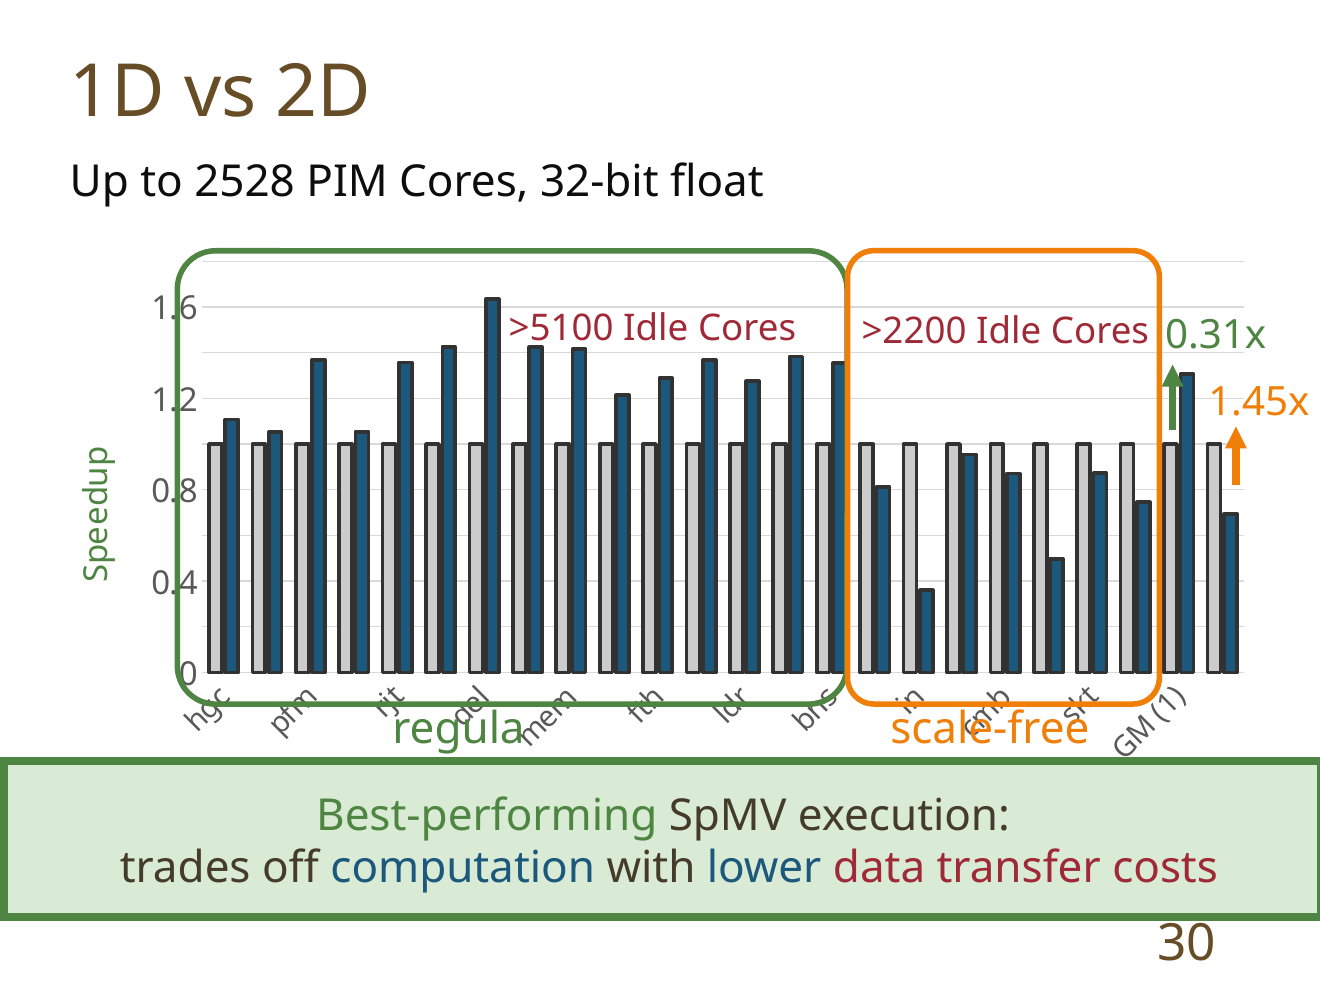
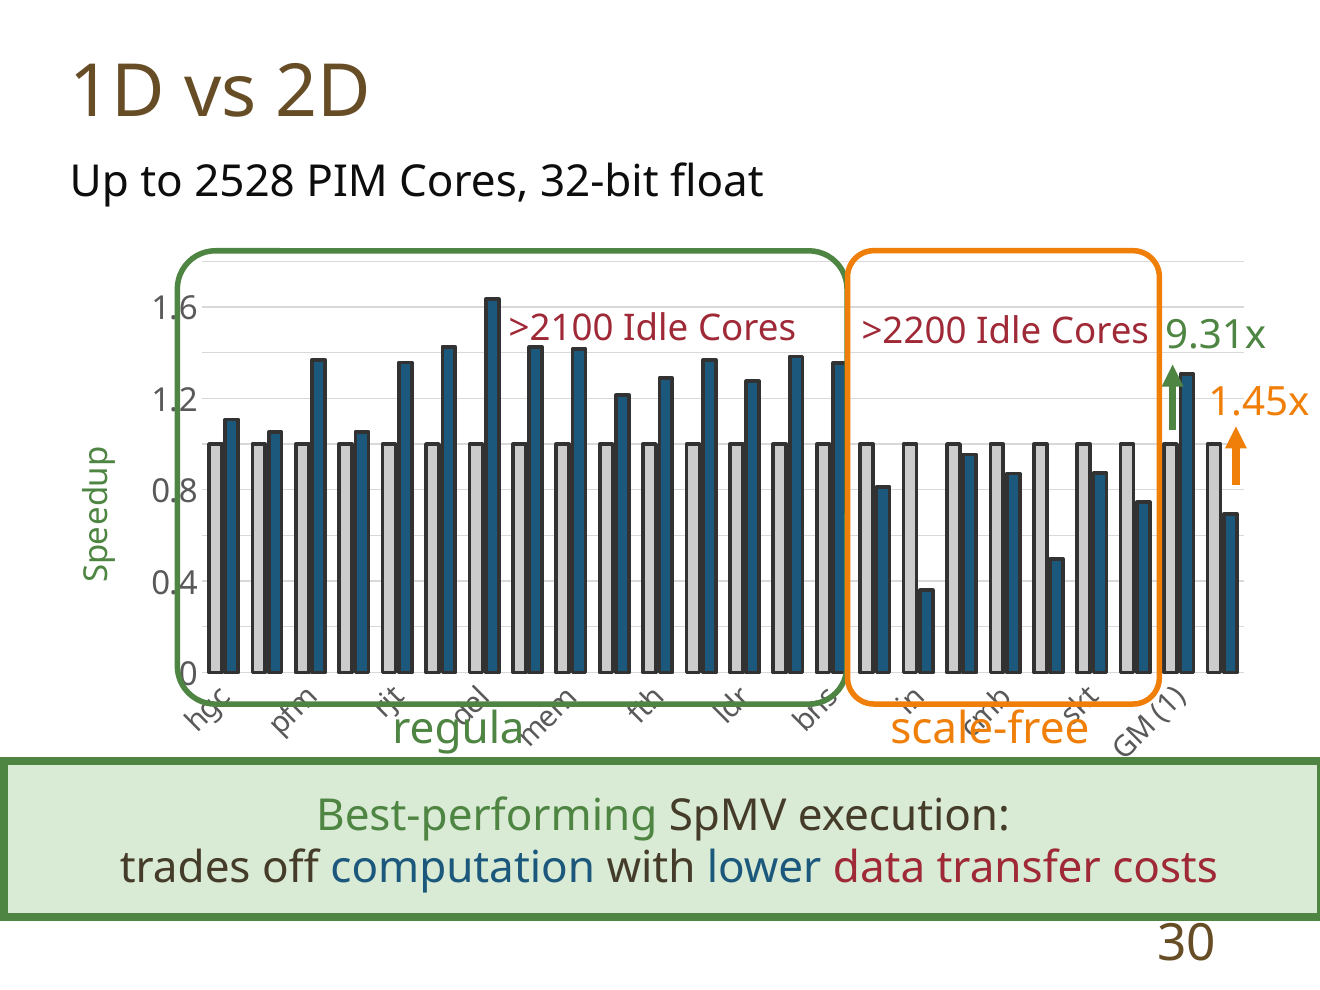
>5100: >5100 -> >2100
0.31x: 0.31x -> 9.31x
